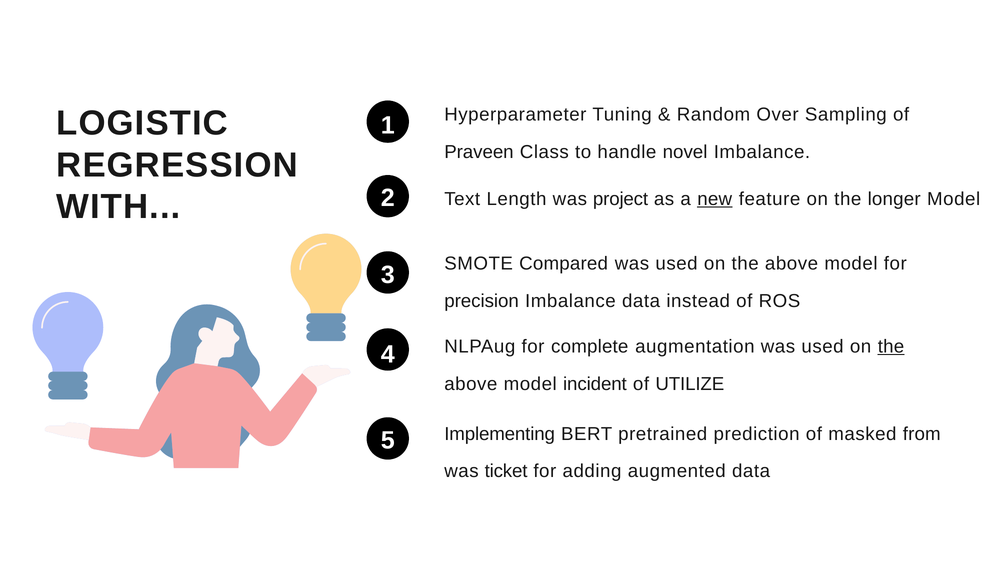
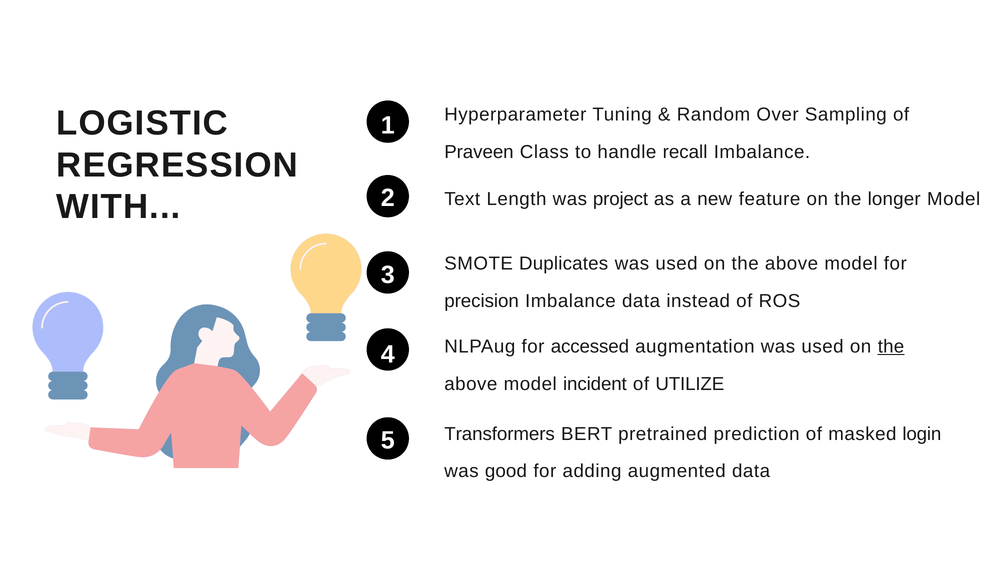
novel: novel -> recall
new underline: present -> none
Compared: Compared -> Duplicates
complete: complete -> accessed
Implementing: Implementing -> Transformers
from: from -> login
ticket: ticket -> good
